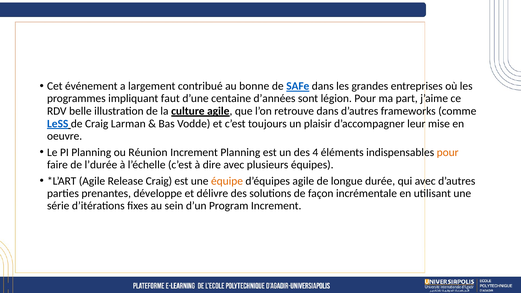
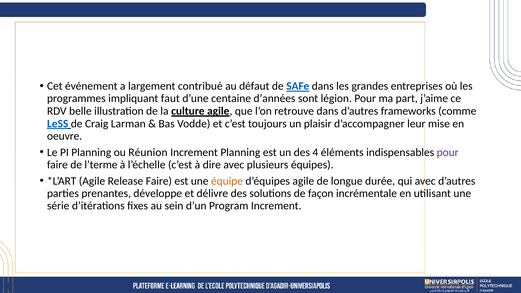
bonne: bonne -> défaut
pour at (448, 152) colour: orange -> purple
l’durée: l’durée -> l’terme
Release Craig: Craig -> Faire
